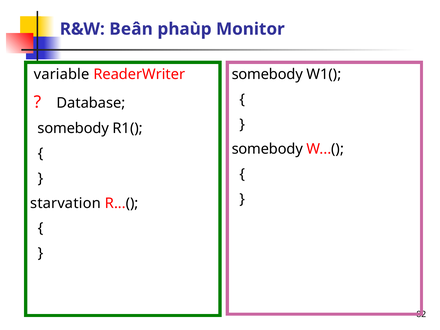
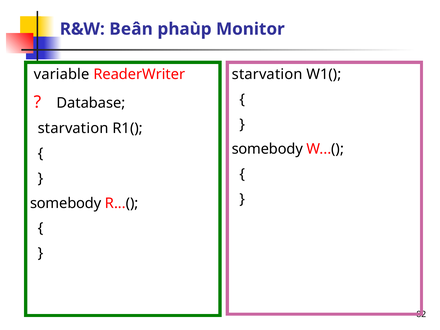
somebody at (267, 74): somebody -> starvation
somebody at (73, 128): somebody -> starvation
starvation at (66, 203): starvation -> somebody
